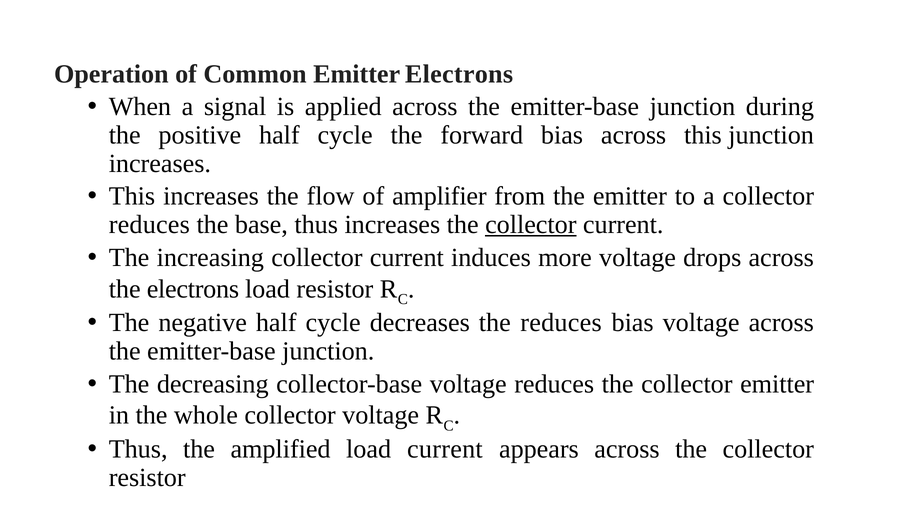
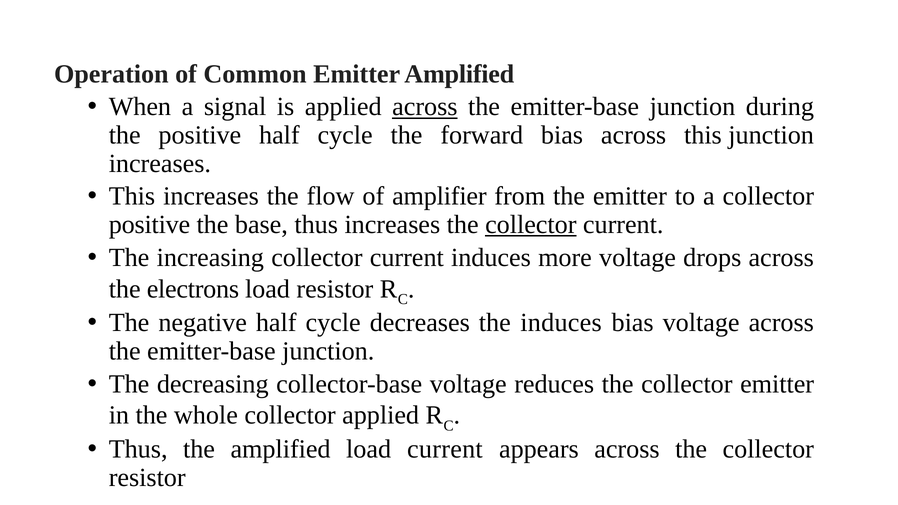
Emitter Electrons: Electrons -> Amplified
across at (425, 107) underline: none -> present
reduces at (149, 225): reduces -> positive
the reduces: reduces -> induces
collector voltage: voltage -> applied
